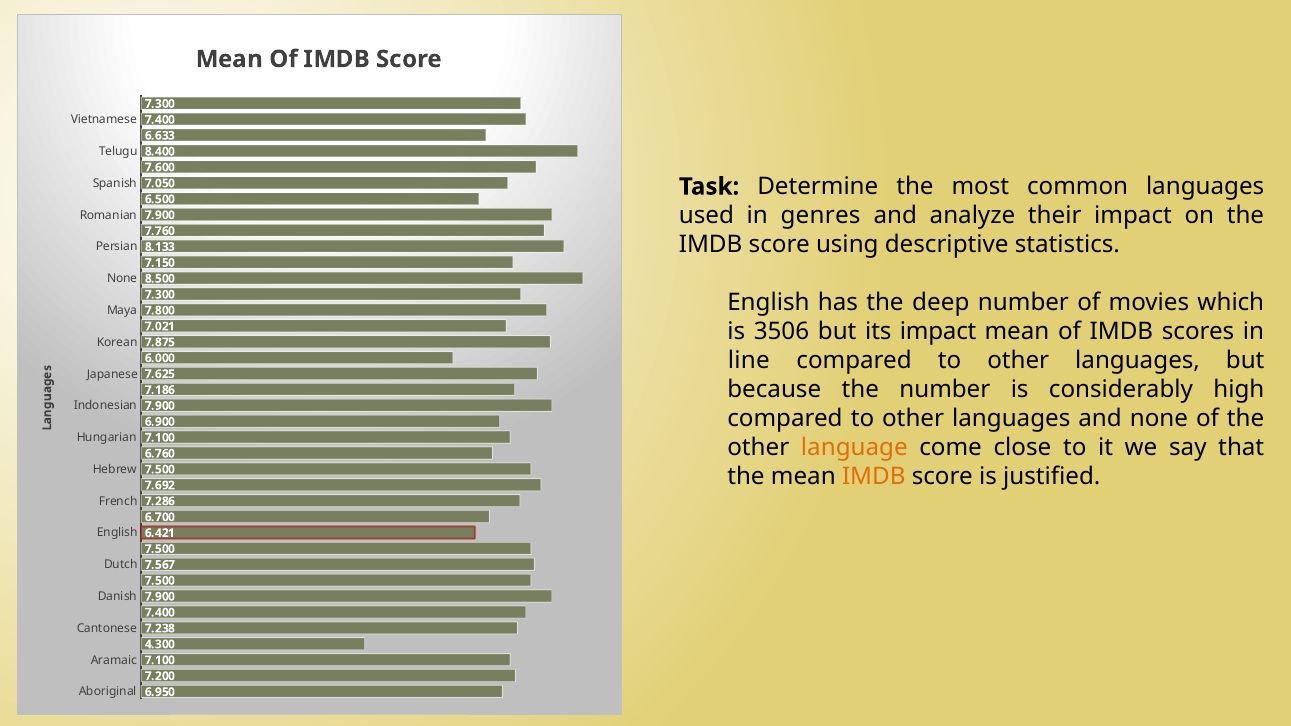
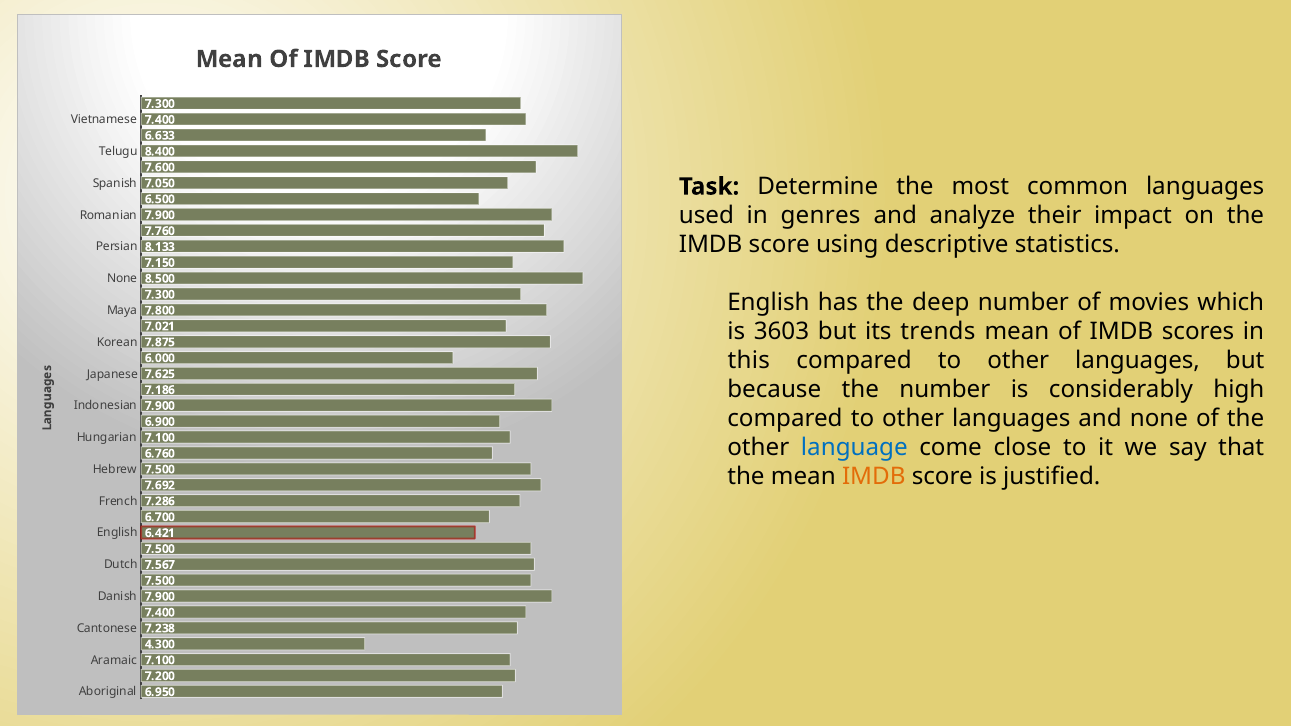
3506: 3506 -> 3603
its impact: impact -> trends
line: line -> this
language colour: orange -> blue
